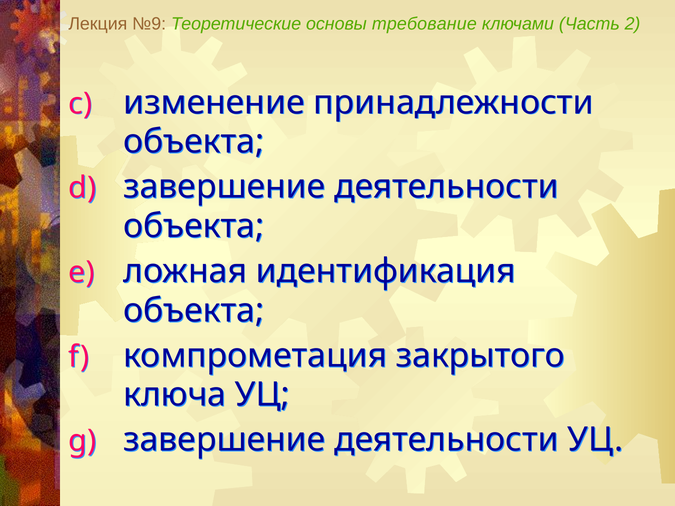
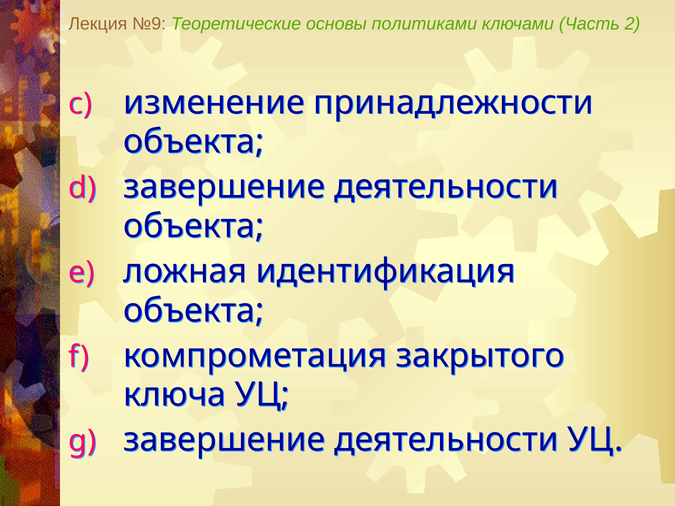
требование: требование -> политиками
